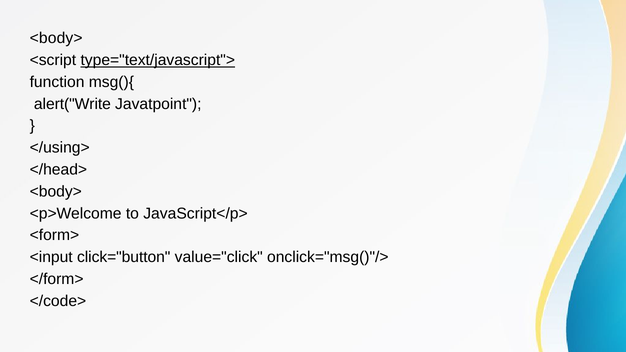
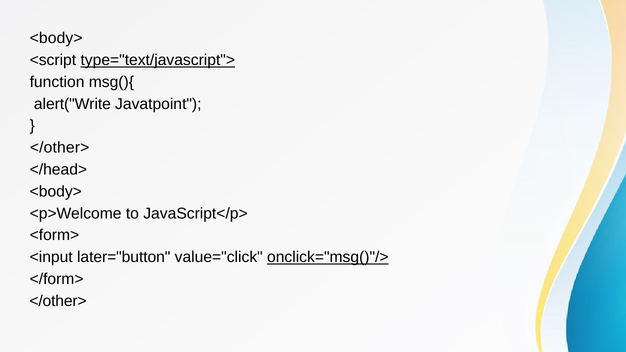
</using> at (60, 148): </using> -> </other>
click="button: click="button -> later="button
onclick="msg()"/> underline: none -> present
</code> at (58, 301): </code> -> </other>
